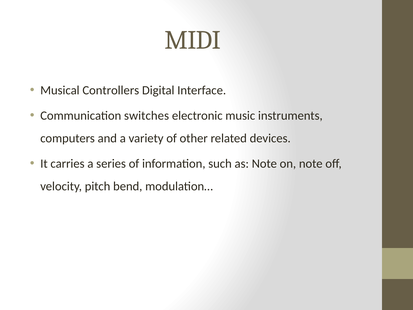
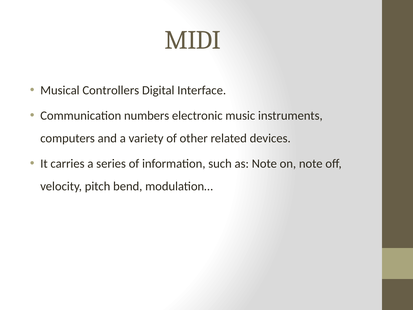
switches: switches -> numbers
